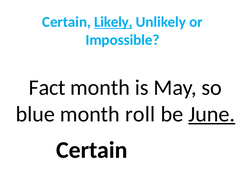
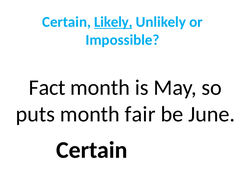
blue: blue -> puts
roll: roll -> fair
June underline: present -> none
